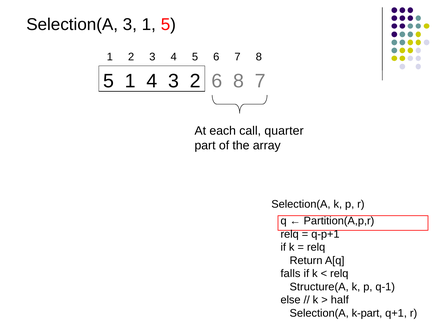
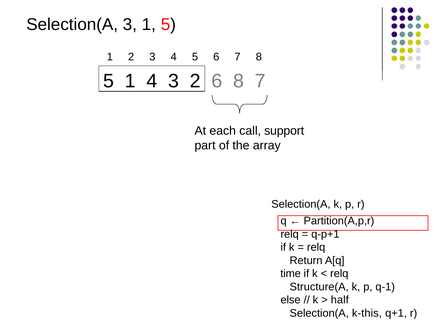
quarter: quarter -> support
falls: falls -> time
k-part: k-part -> k-this
